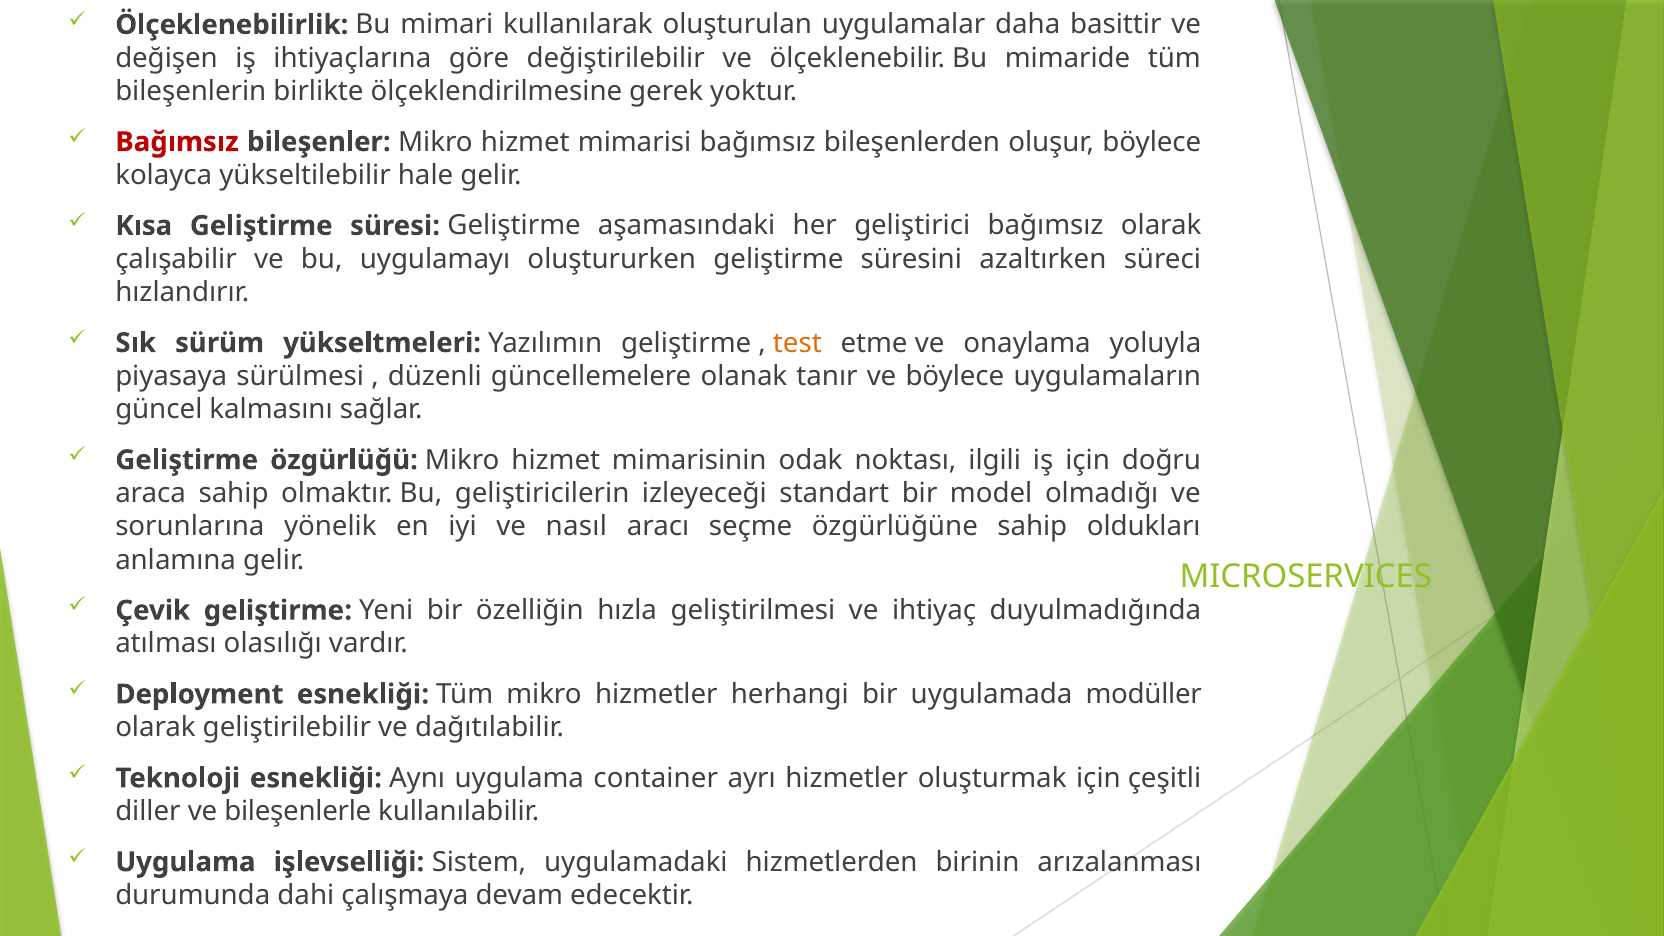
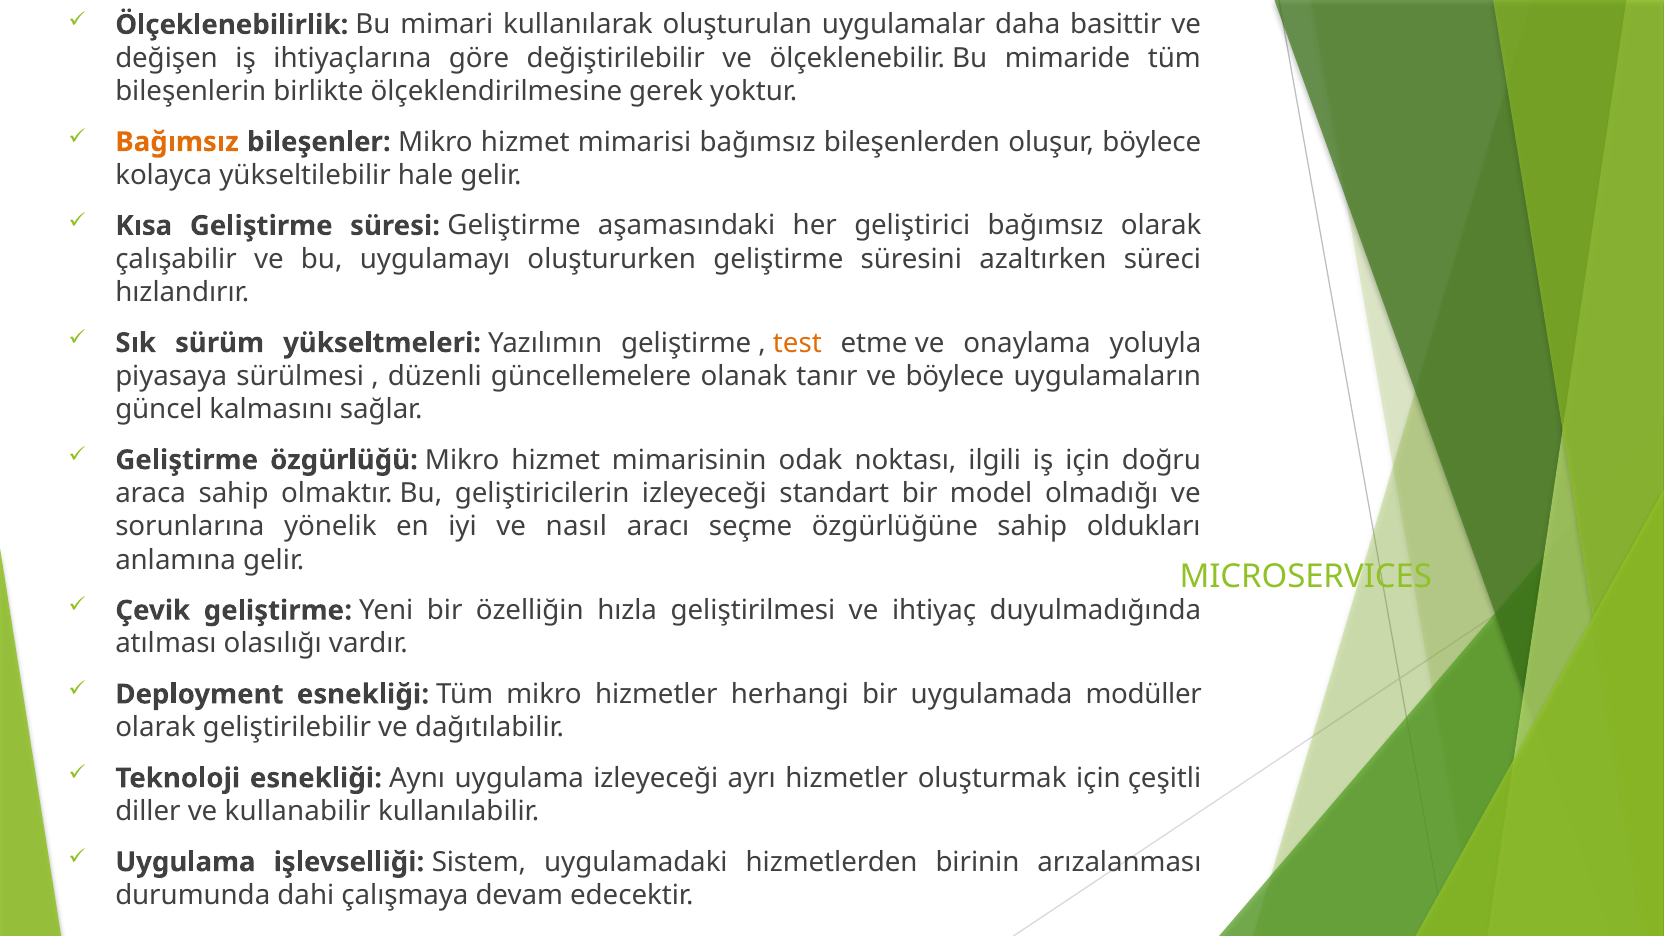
Bağımsız at (177, 142) colour: red -> orange
uygulama container: container -> izleyeceği
bileşenlerle: bileşenlerle -> kullanabilir
